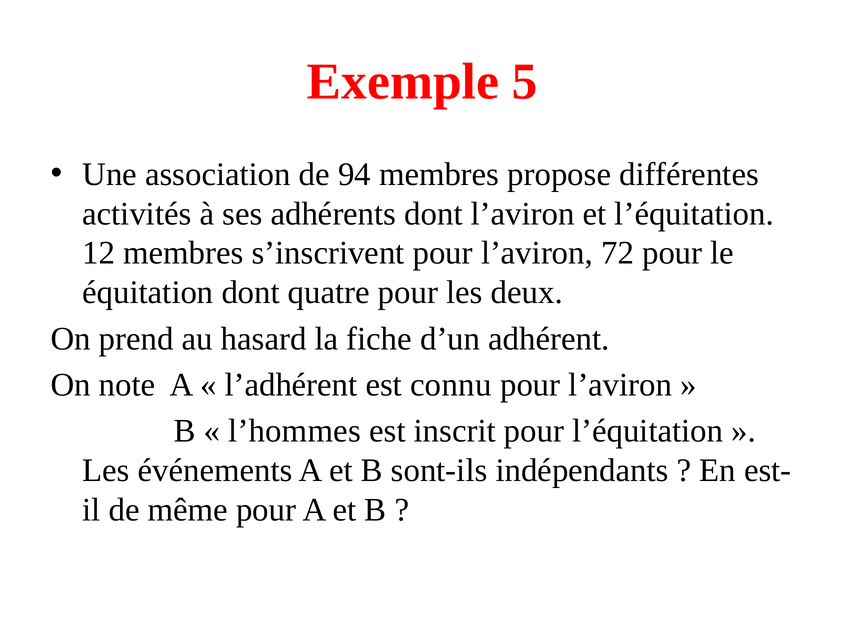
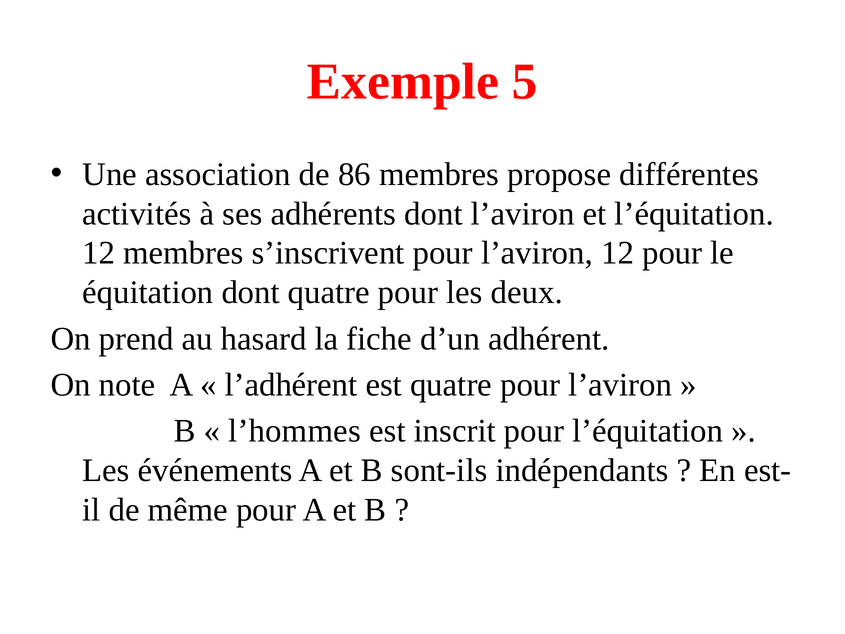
94: 94 -> 86
l’aviron 72: 72 -> 12
est connu: connu -> quatre
